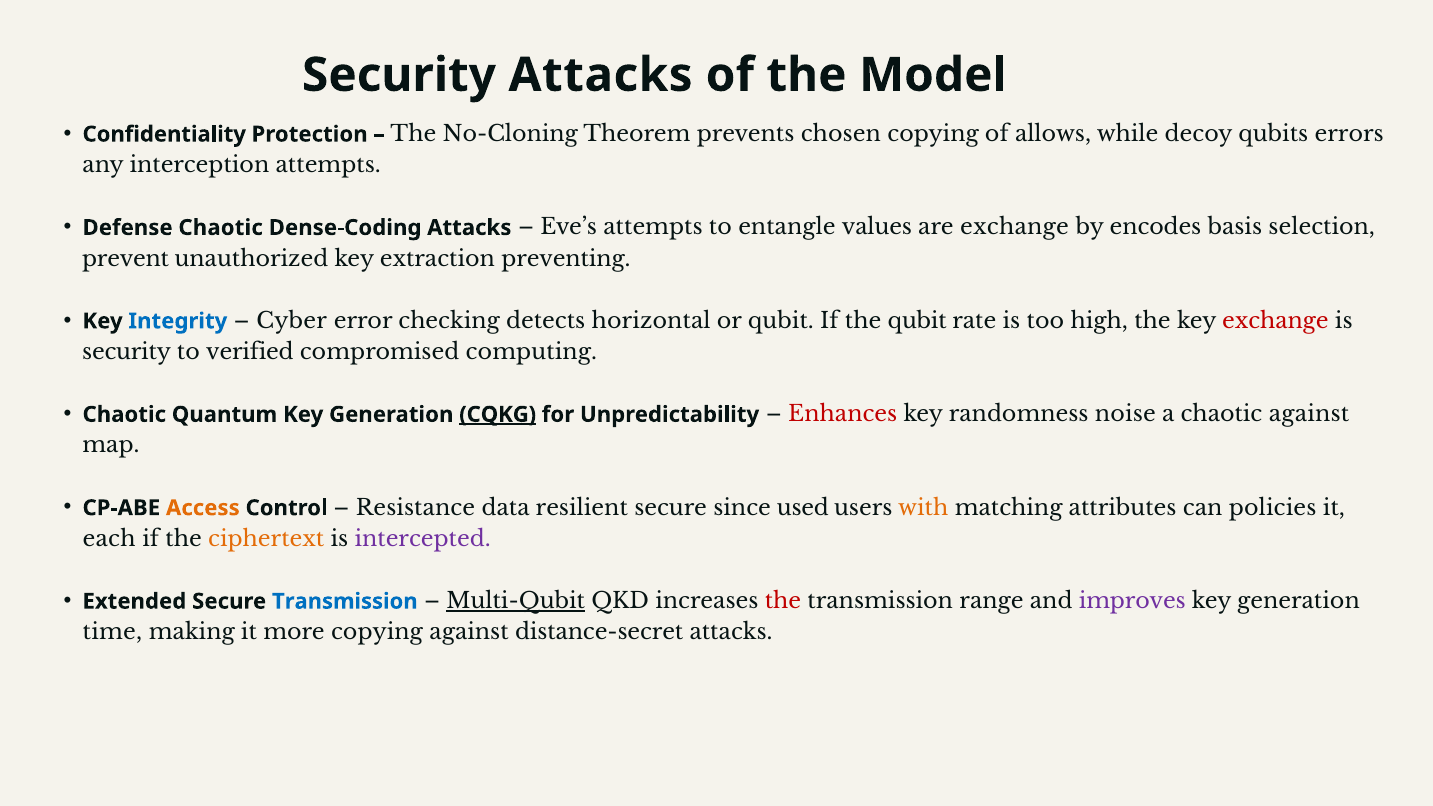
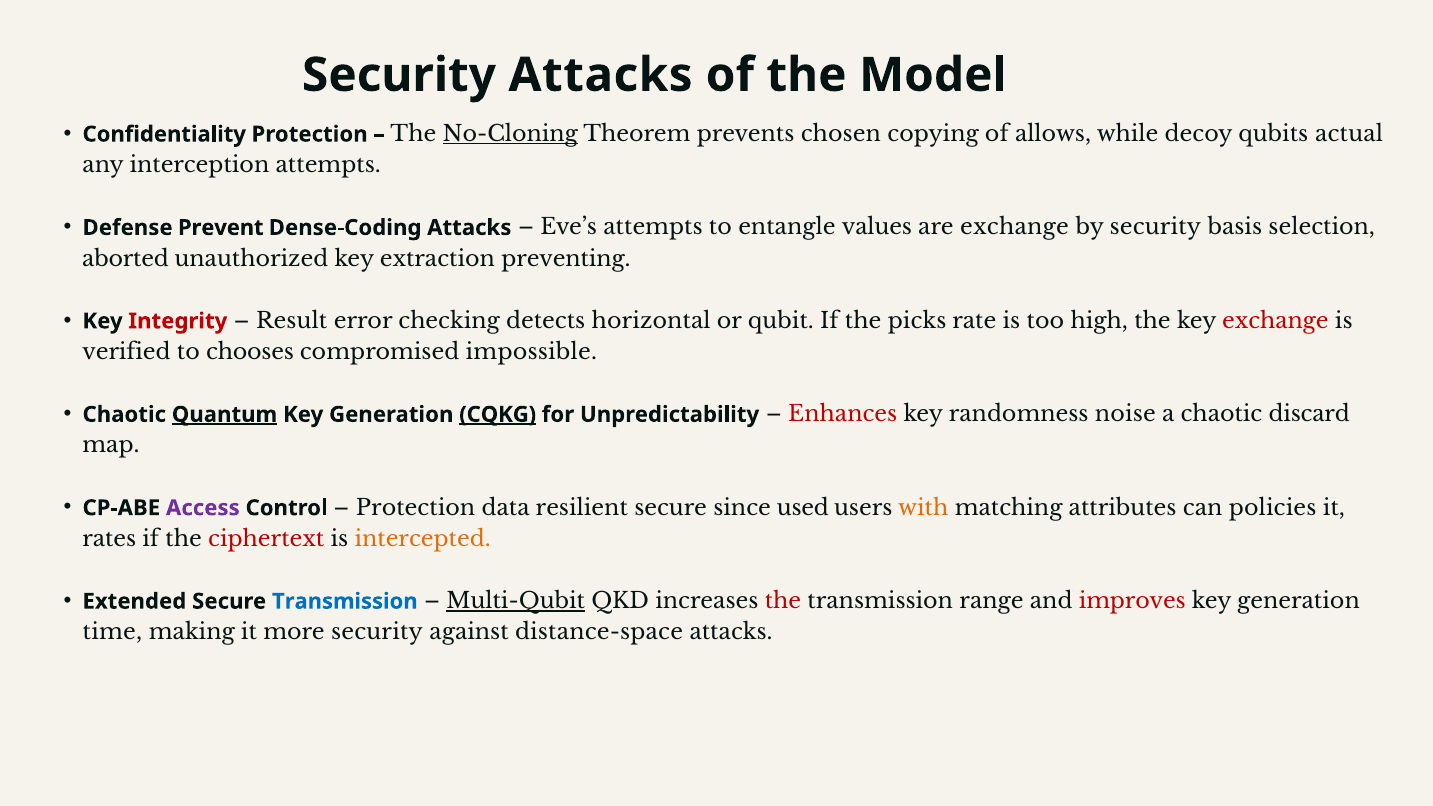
No-Cloning underline: none -> present
errors: errors -> actual
Defense Chaotic: Chaotic -> Prevent
by encodes: encodes -> security
prevent: prevent -> aborted
Integrity colour: blue -> red
Cyber: Cyber -> Result
the qubit: qubit -> picks
security at (127, 352): security -> verified
verified: verified -> chooses
computing: computing -> impossible
Quantum underline: none -> present
chaotic against: against -> discard
Access colour: orange -> purple
Resistance at (416, 508): Resistance -> Protection
each: each -> rates
ciphertext colour: orange -> red
intercepted colour: purple -> orange
improves colour: purple -> red
more copying: copying -> security
distance-secret: distance-secret -> distance-space
